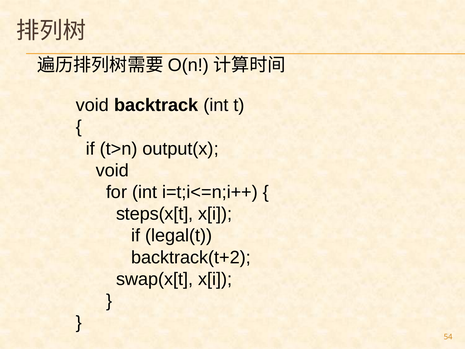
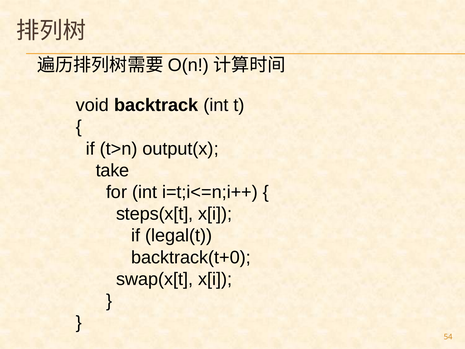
void at (112, 170): void -> take
backtrack(t+2: backtrack(t+2 -> backtrack(t+0
